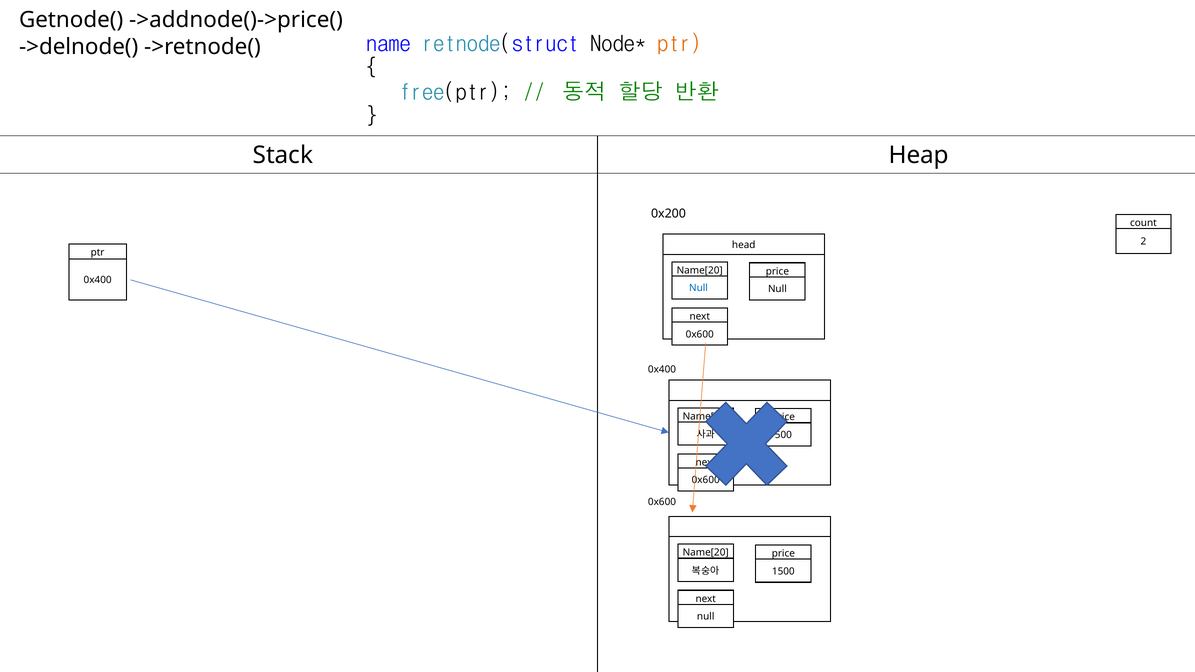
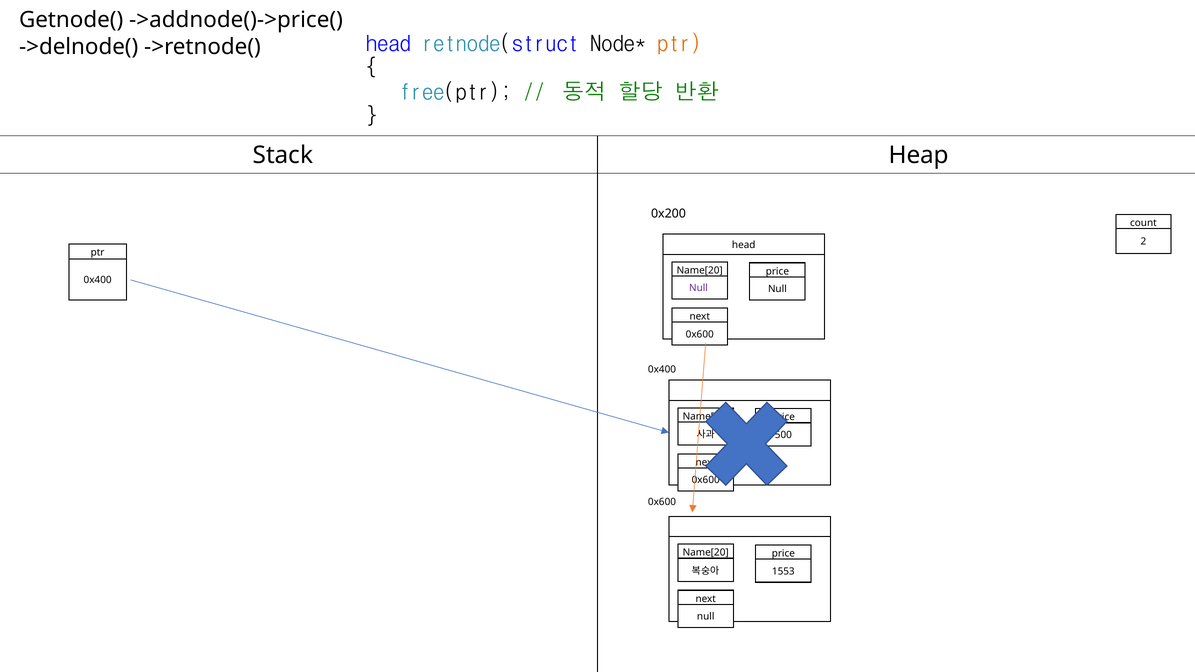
name at (388, 44): name -> head
Null at (698, 288) colour: blue -> purple
1500: 1500 -> 1553
